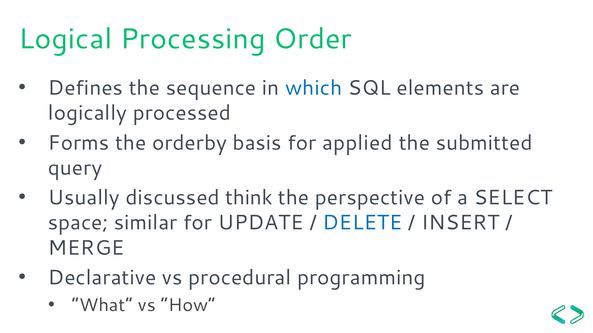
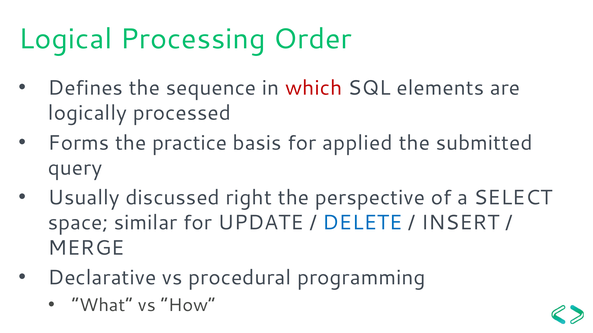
which colour: blue -> red
orderby: orderby -> practice
think: think -> right
